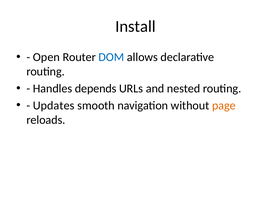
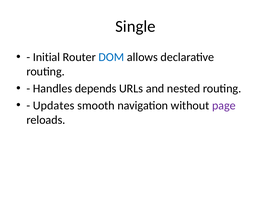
Install: Install -> Single
Open: Open -> Initial
page colour: orange -> purple
